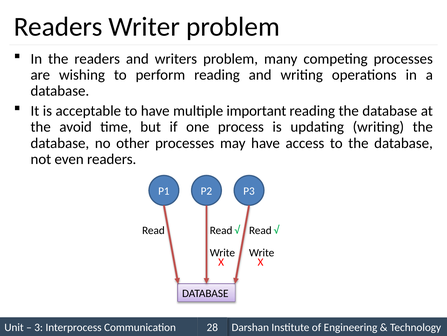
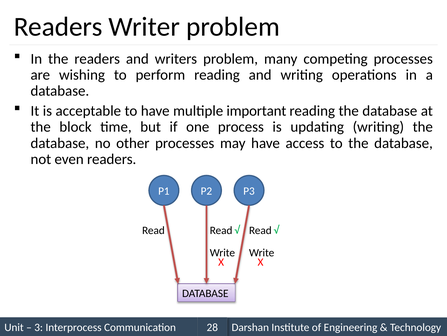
avoid: avoid -> block
